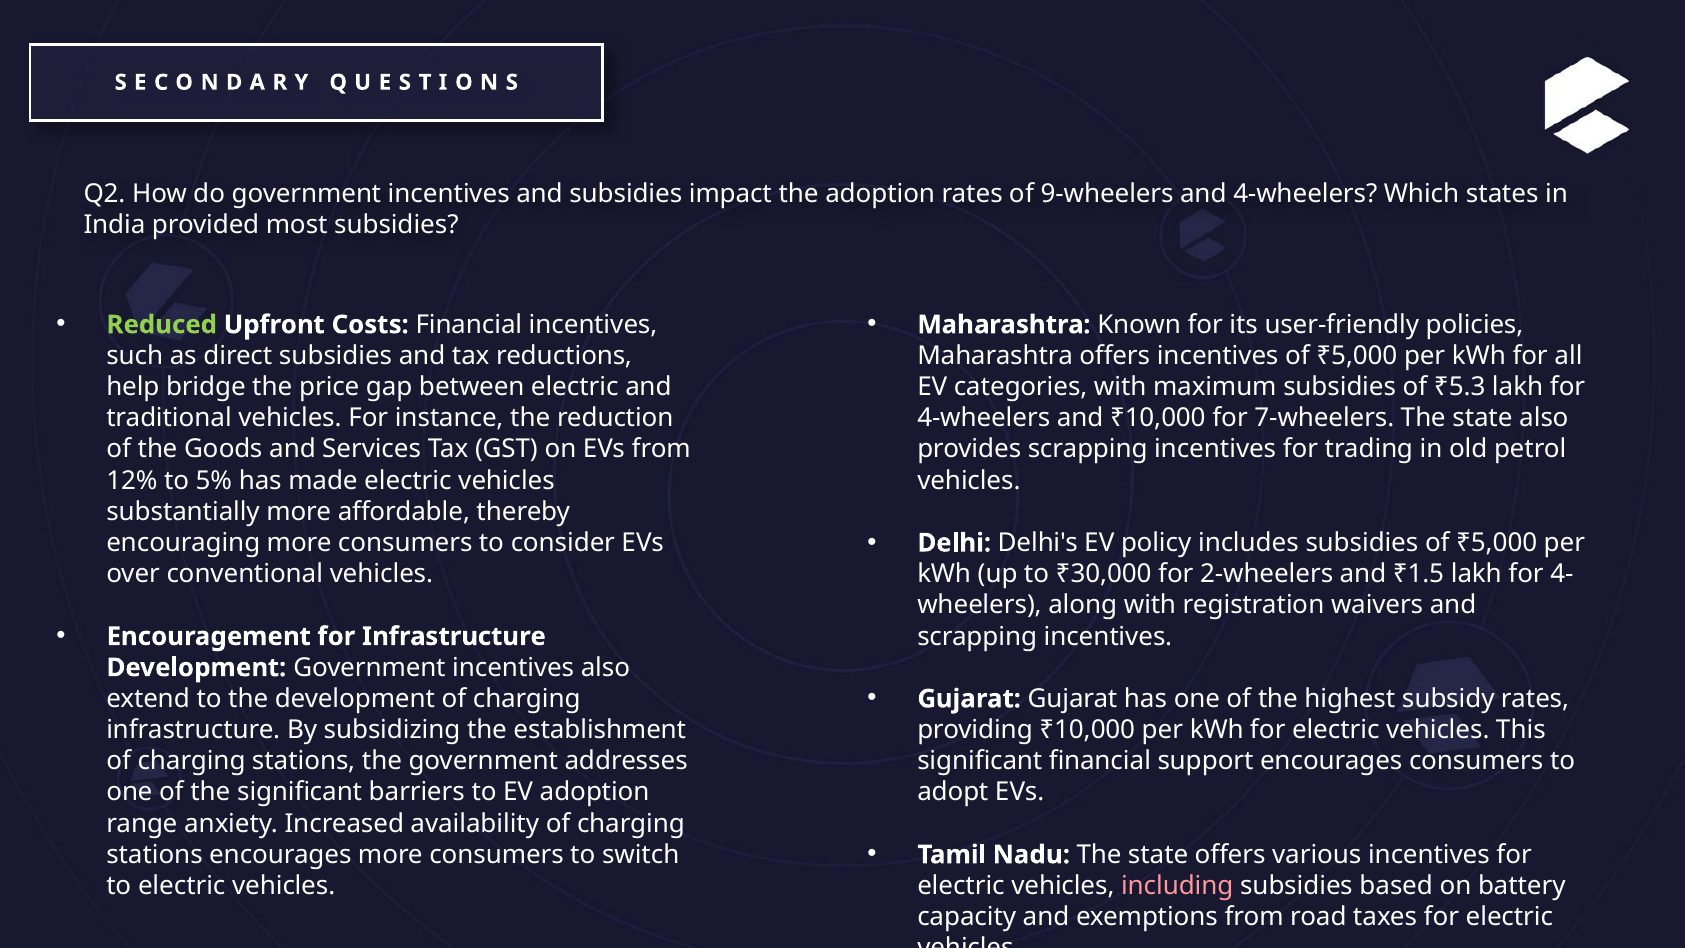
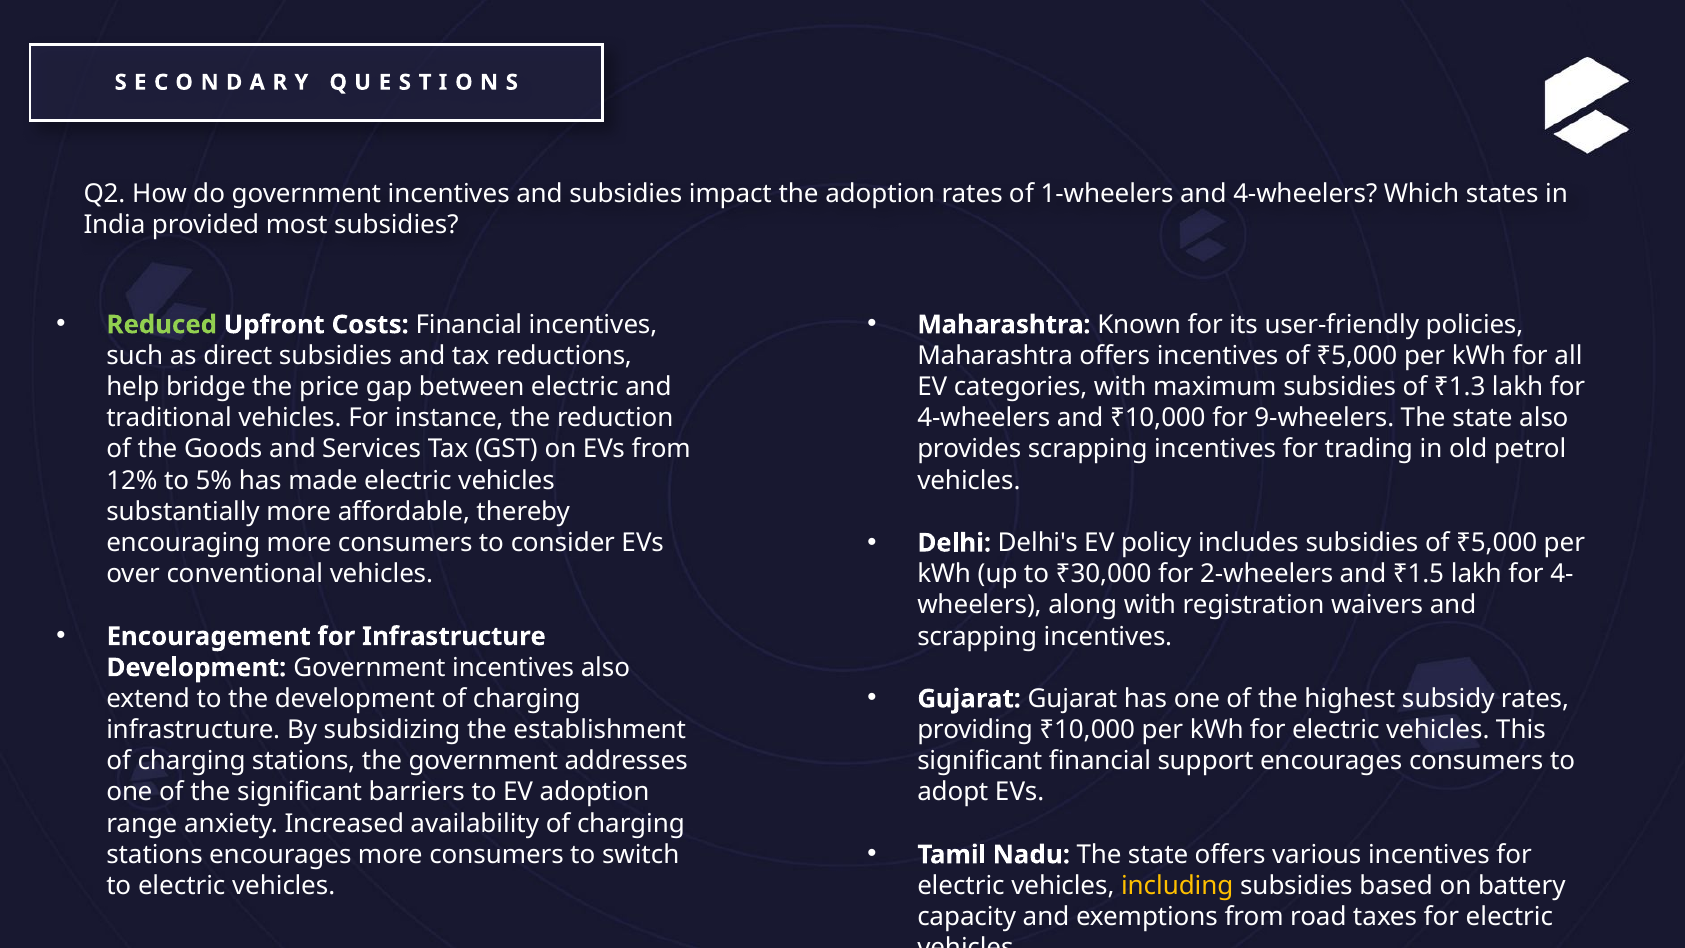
9-wheelers: 9-wheelers -> 1-wheelers
₹5.3: ₹5.3 -> ₹1.3
7-wheelers: 7-wheelers -> 9-wheelers
including colour: pink -> yellow
